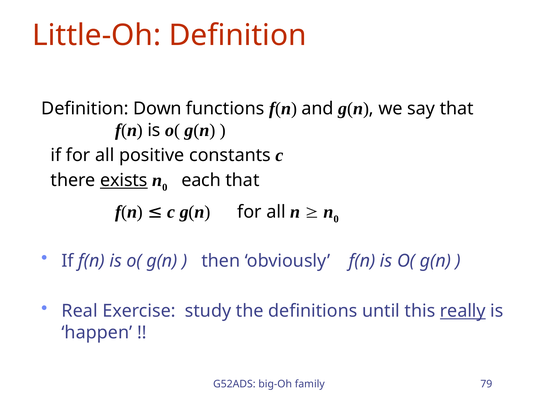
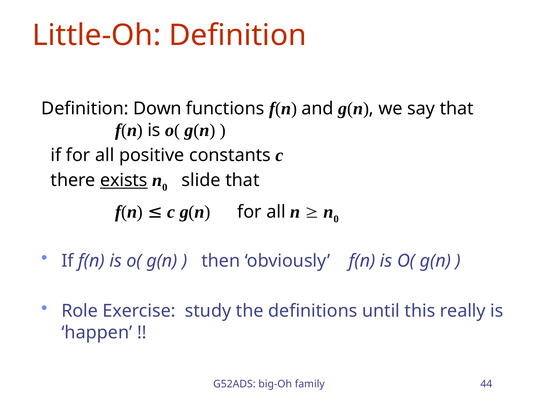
each: each -> slide
Real: Real -> Role
really underline: present -> none
79: 79 -> 44
